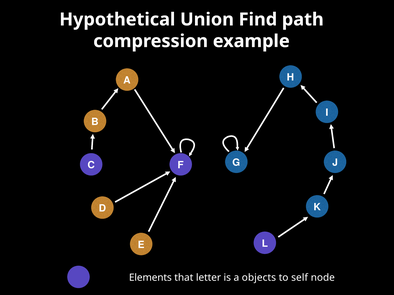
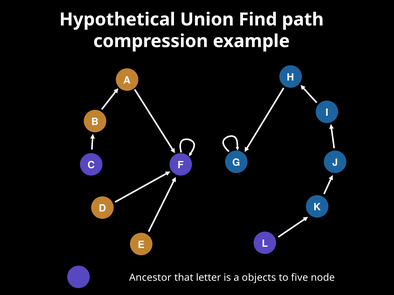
Elements: Elements -> Ancestor
self: self -> five
